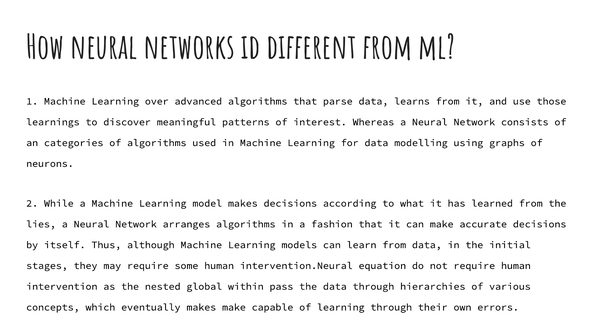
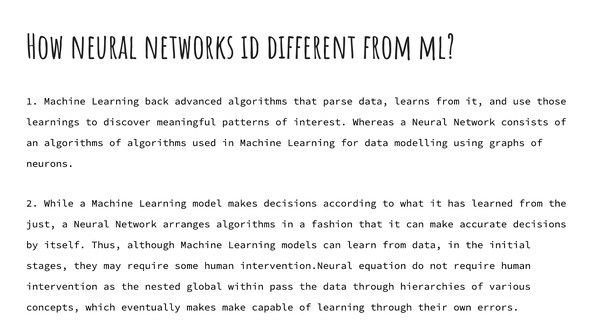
over: over -> back
an categories: categories -> algorithms
lies: lies -> just
